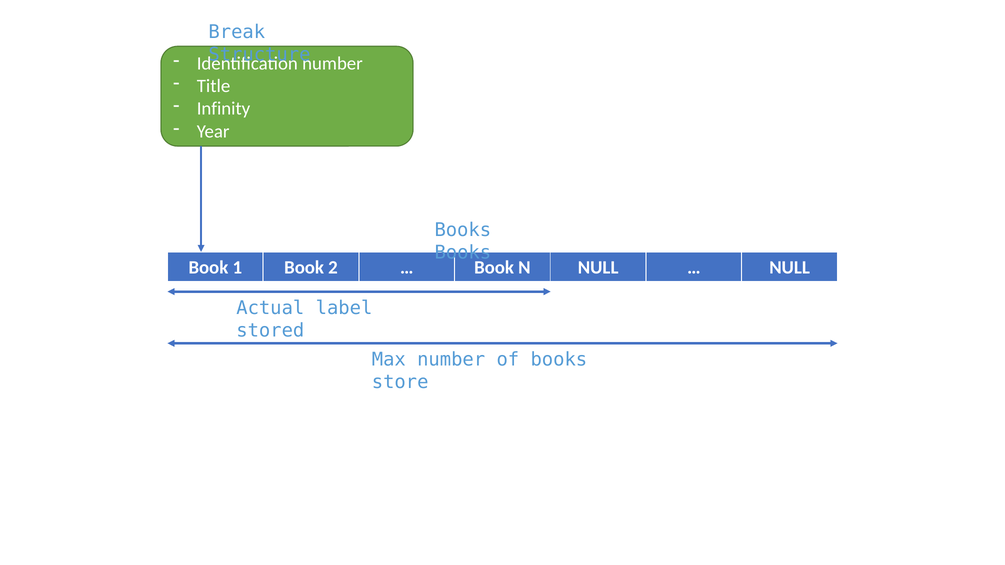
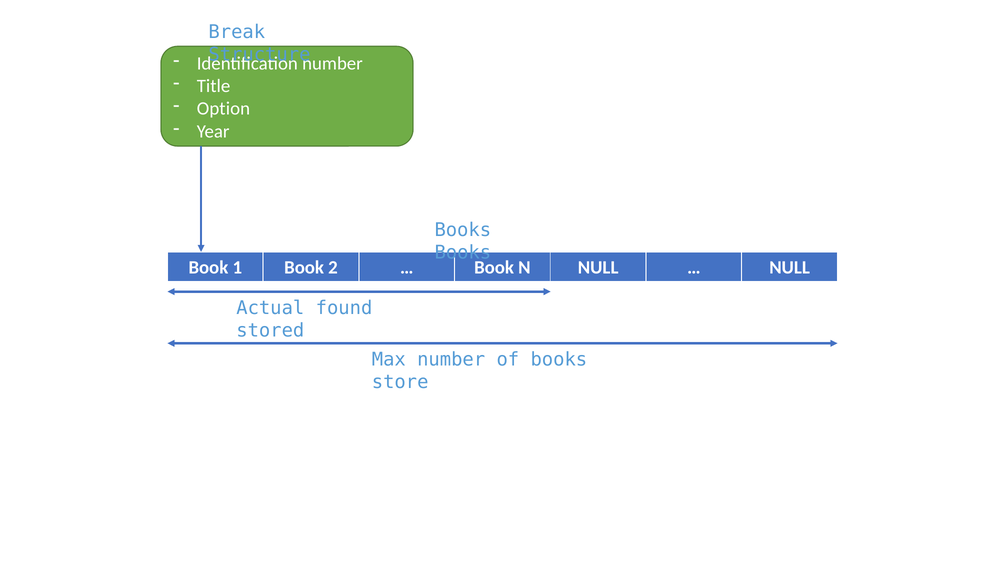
Infinity: Infinity -> Option
label: label -> found
